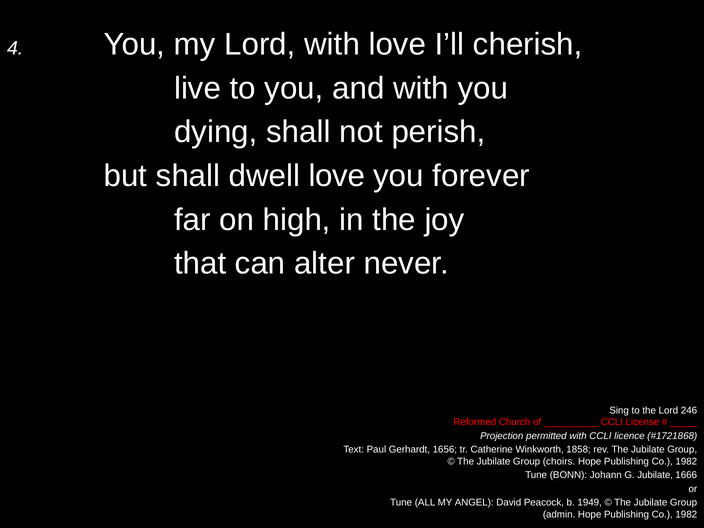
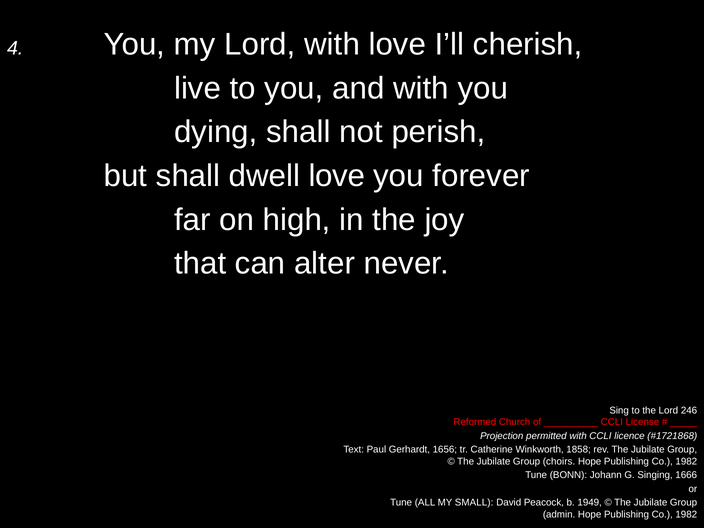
G Jubilate: Jubilate -> Singing
ANGEL: ANGEL -> SMALL
